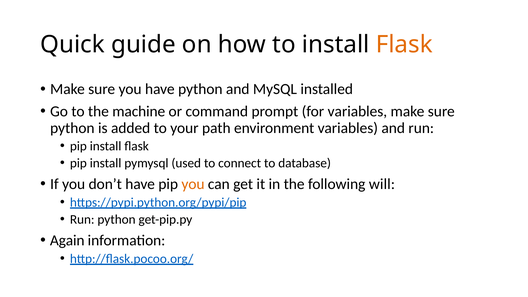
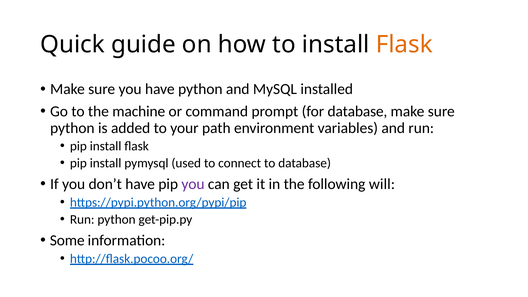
for variables: variables -> database
you at (193, 184) colour: orange -> purple
Again: Again -> Some
